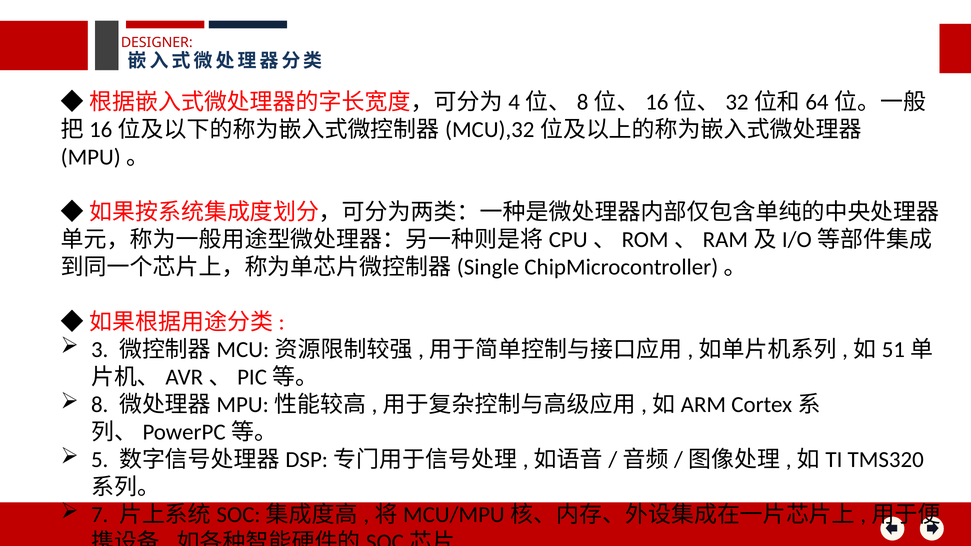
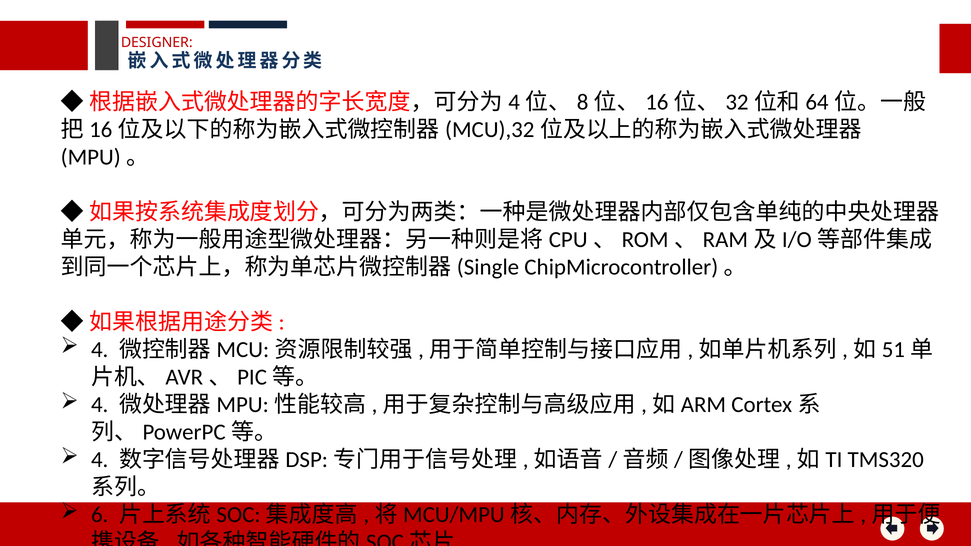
3 at (100, 350): 3 -> 4
8 at (100, 405): 8 -> 4
5 at (100, 460): 5 -> 4
7: 7 -> 6
